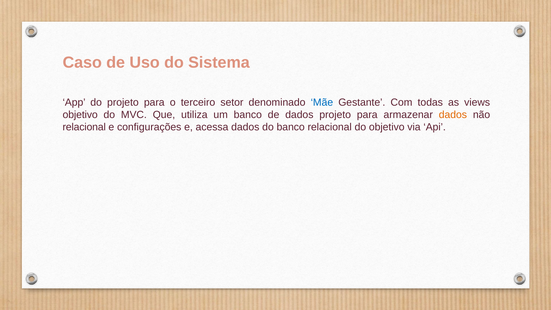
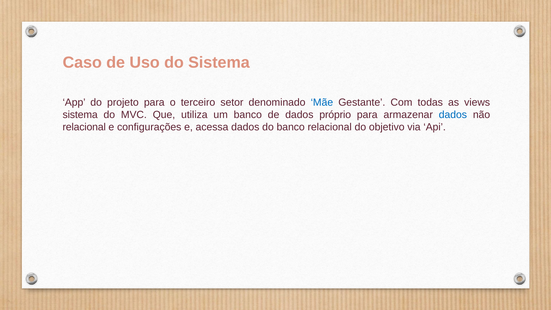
objetivo at (80, 115): objetivo -> sistema
dados projeto: projeto -> próprio
dados at (453, 115) colour: orange -> blue
